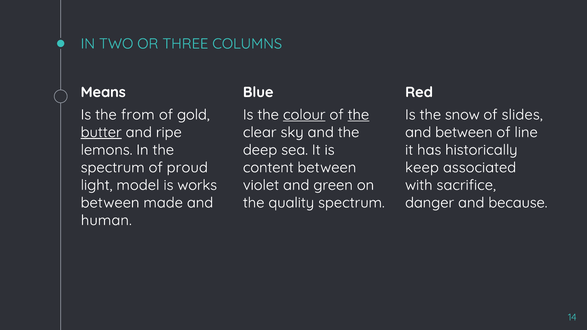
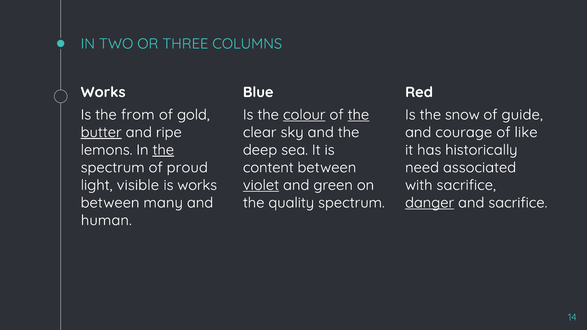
Means at (103, 92): Means -> Works
slides: slides -> guide
and between: between -> courage
line: line -> like
the at (163, 150) underline: none -> present
keep: keep -> need
model: model -> visible
violet underline: none -> present
made: made -> many
danger underline: none -> present
and because: because -> sacrifice
